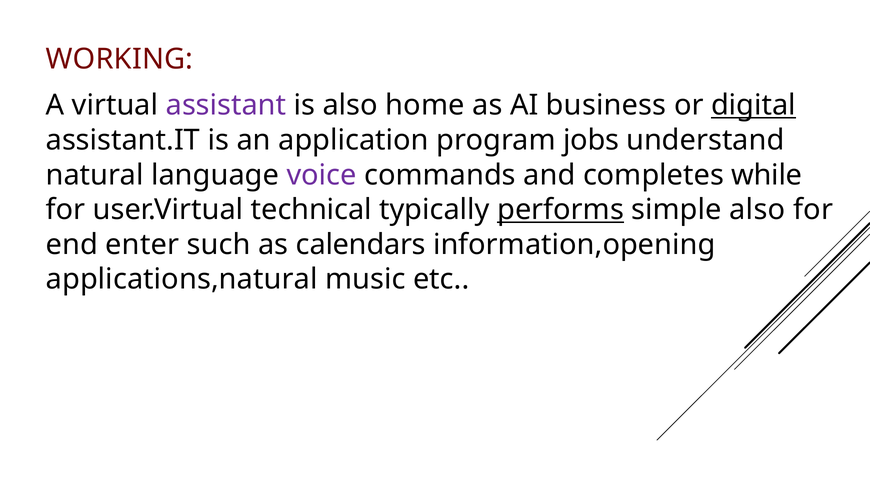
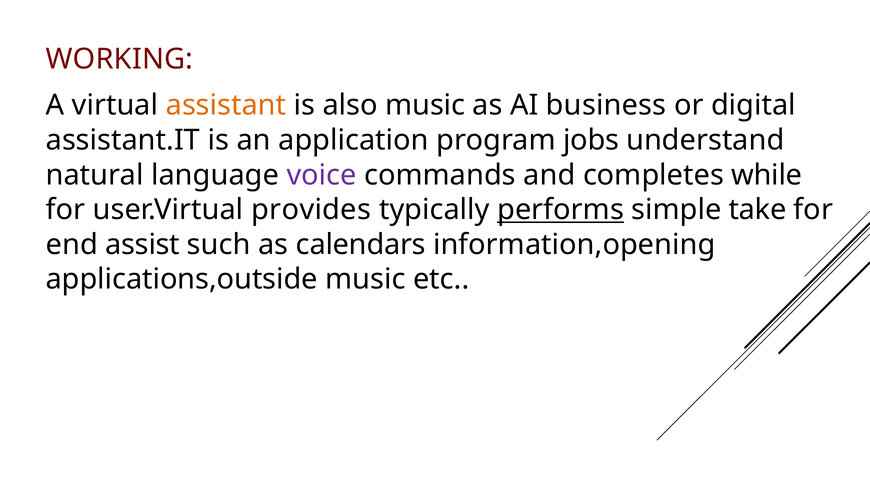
assistant colour: purple -> orange
also home: home -> music
digital underline: present -> none
technical: technical -> provides
simple also: also -> take
enter: enter -> assist
applications,natural: applications,natural -> applications,outside
